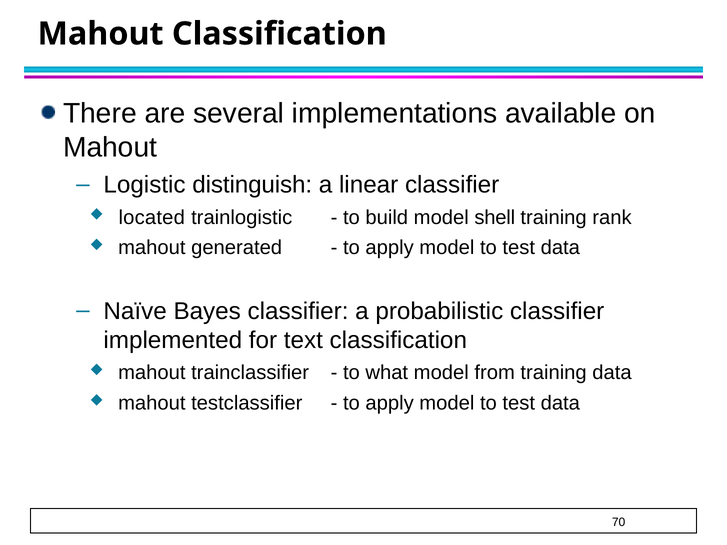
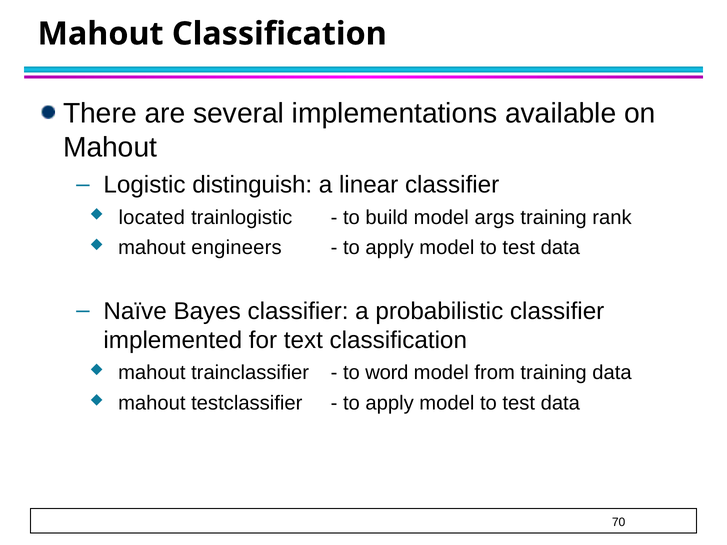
shell: shell -> args
generated: generated -> engineers
what: what -> word
